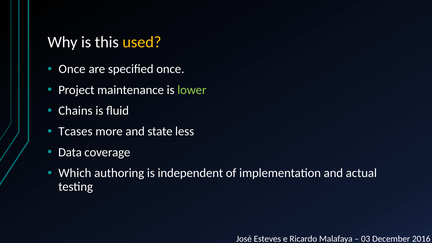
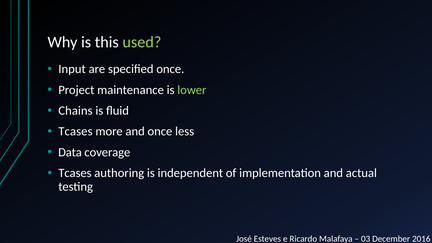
used colour: yellow -> light green
Once at (72, 69): Once -> Input
and state: state -> once
Which at (75, 173): Which -> Tcases
